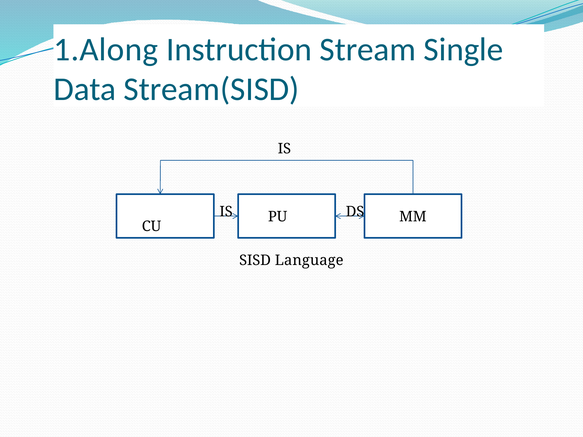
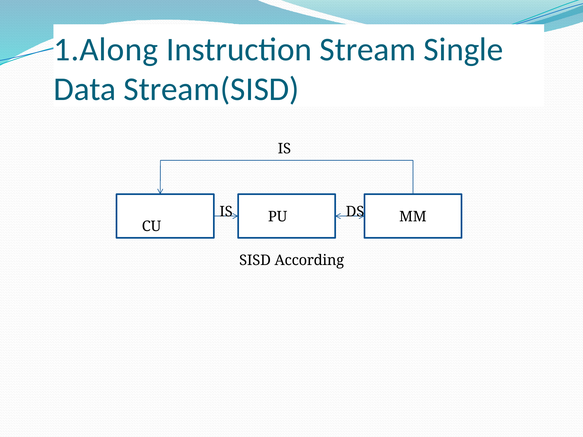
Language: Language -> According
